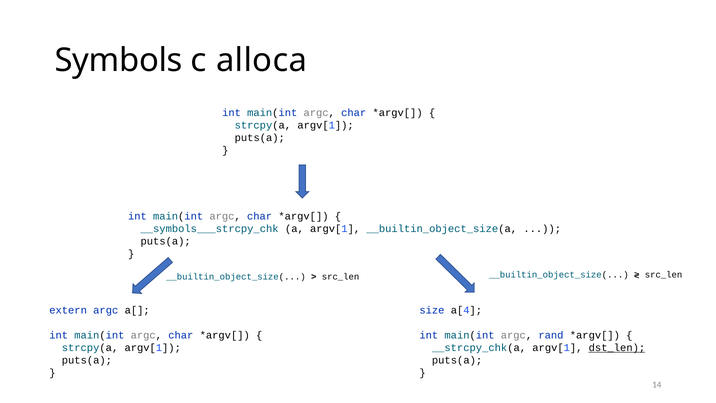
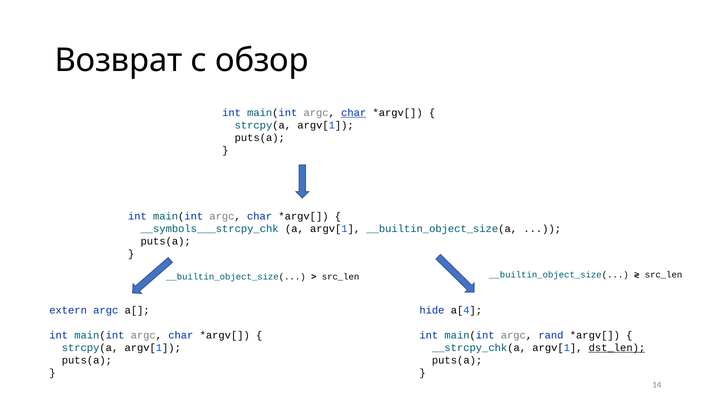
Symbols: Symbols -> Возврат
alloca: alloca -> обзор
char at (354, 113) underline: none -> present
size: size -> hide
